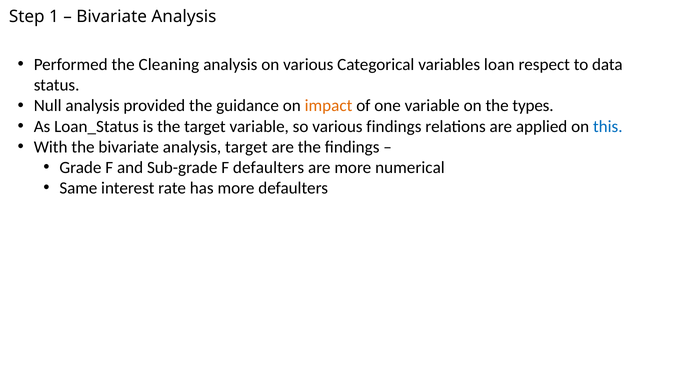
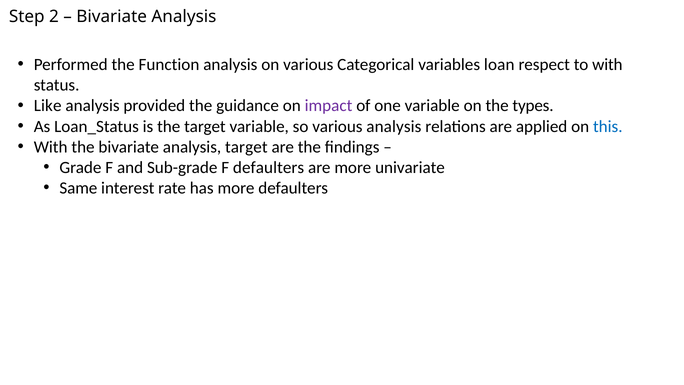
1: 1 -> 2
Cleaning: Cleaning -> Function
to data: data -> with
Null: Null -> Like
impact colour: orange -> purple
various findings: findings -> analysis
numerical: numerical -> univariate
